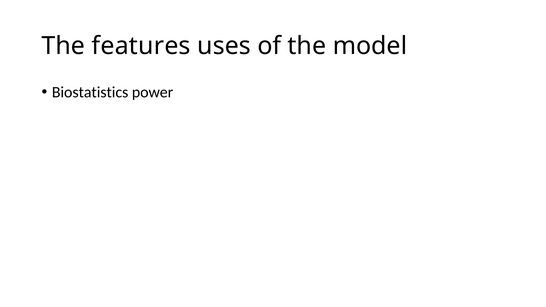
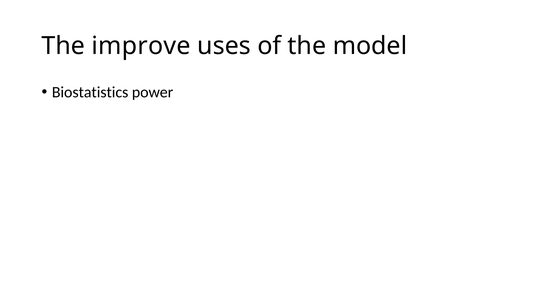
features: features -> improve
